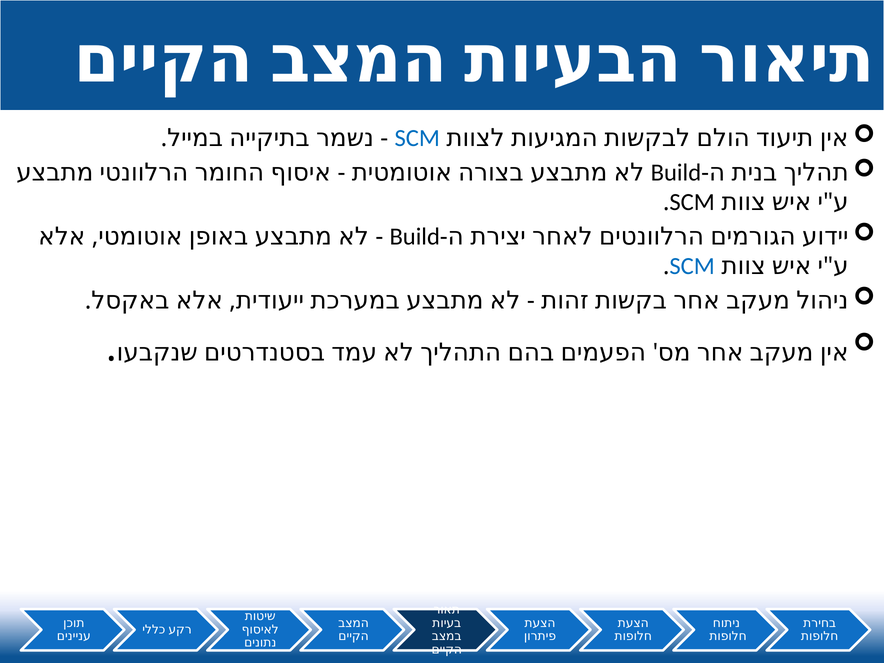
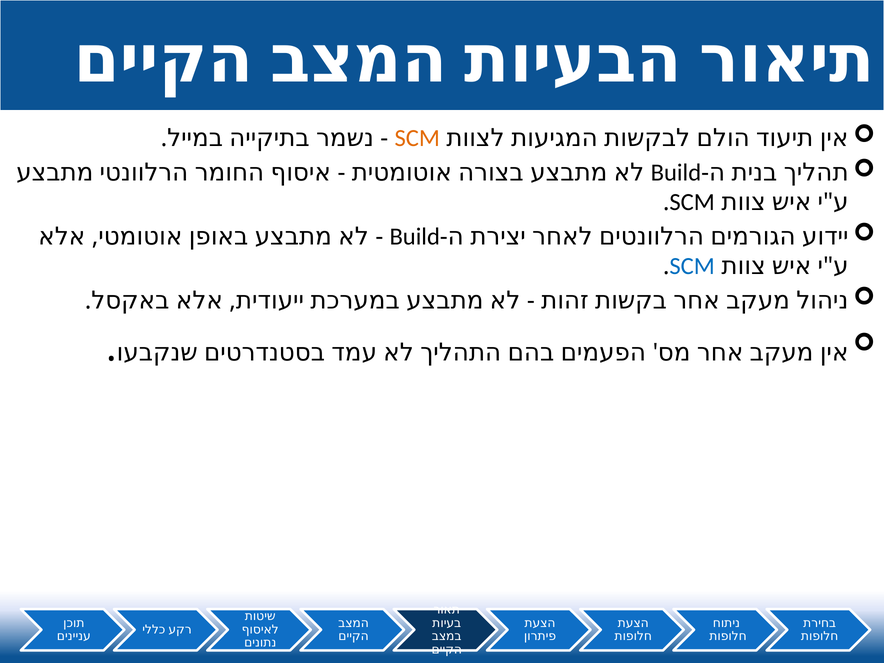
SCM at (417, 138) colour: blue -> orange
